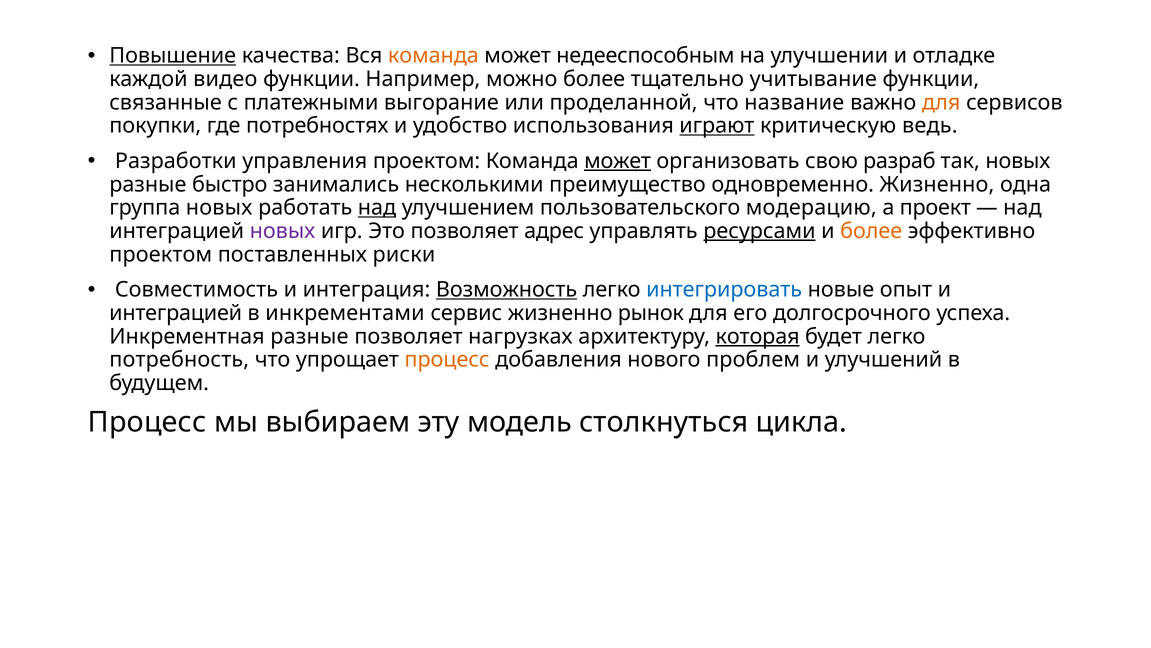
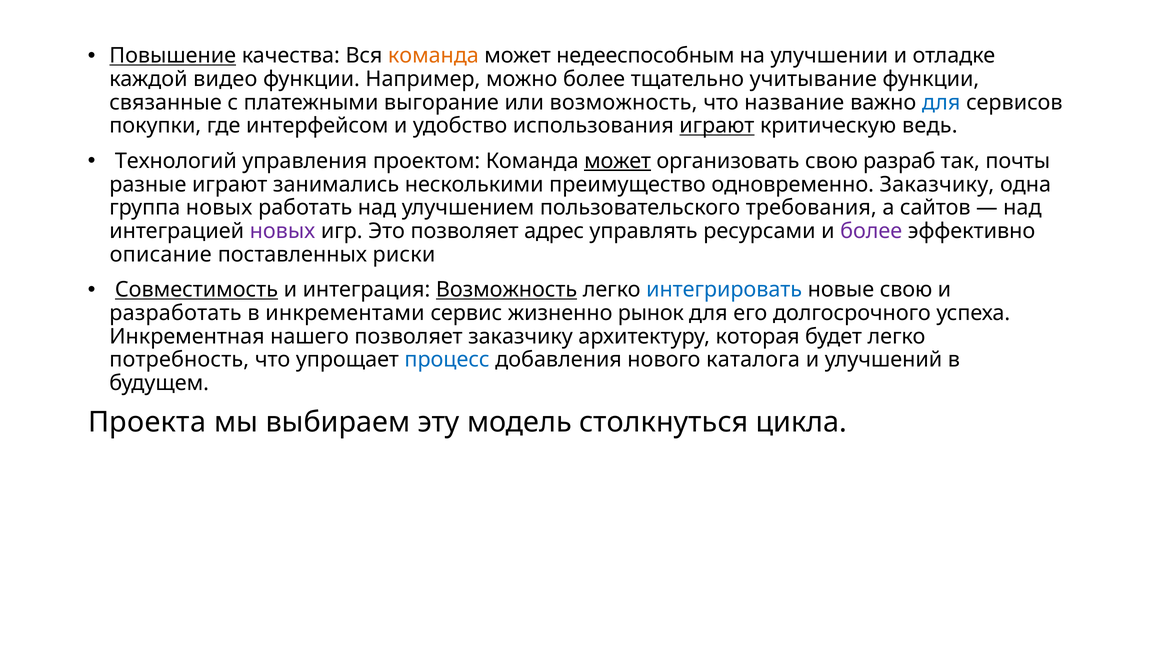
или проделанной: проделанной -> возможность
для at (941, 102) colour: orange -> blue
потребностях: потребностях -> интерфейсом
Разработки: Разработки -> Технологий
так новых: новых -> почты
разные быстро: быстро -> играют
одновременно Жизненно: Жизненно -> Заказчику
над at (377, 208) underline: present -> none
модерацию: модерацию -> требования
проект: проект -> сайтов
ресурсами underline: present -> none
более at (871, 231) colour: orange -> purple
проектом at (161, 254): проектом -> описание
Совместимость underline: none -> present
новые опыт: опыт -> свою
интеграцией at (176, 313): интеграцией -> разработать
Инкрементная разные: разные -> нашего
позволяет нагрузках: нагрузках -> заказчику
которая underline: present -> none
процесс at (447, 359) colour: orange -> blue
проблем: проблем -> каталога
Процесс at (147, 422): Процесс -> Проекта
